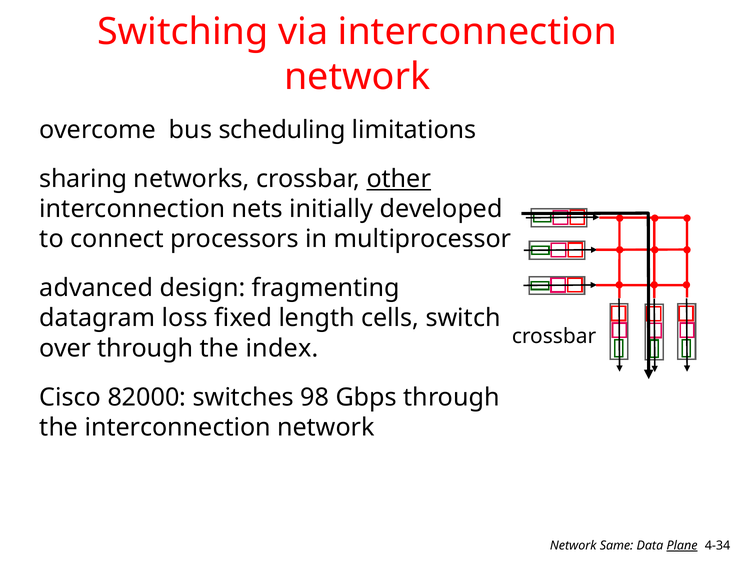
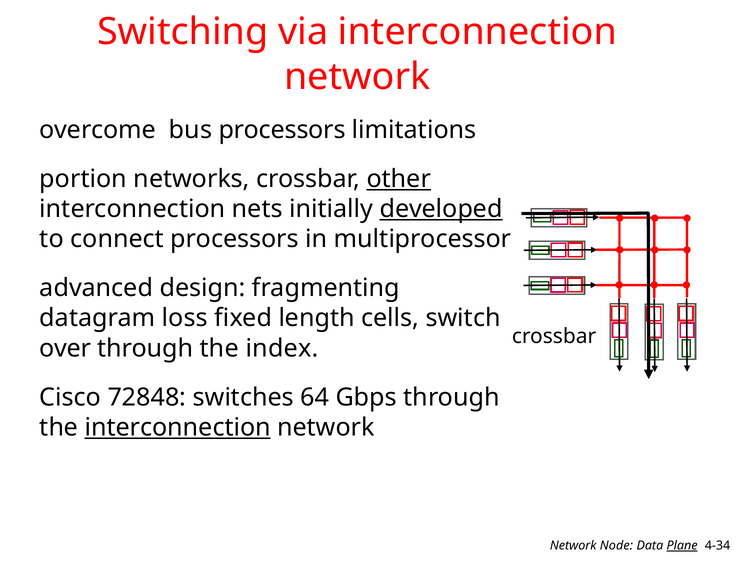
bus scheduling: scheduling -> processors
sharing: sharing -> portion
developed underline: none -> present
82000: 82000 -> 72848
98: 98 -> 64
interconnection at (178, 428) underline: none -> present
Same: Same -> Node
